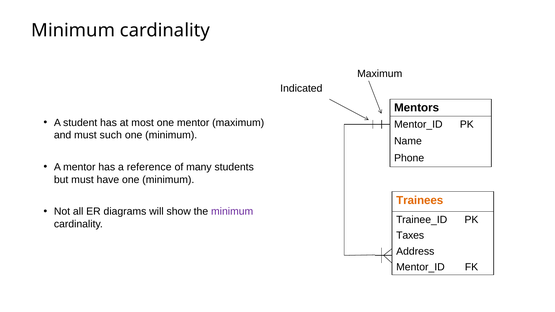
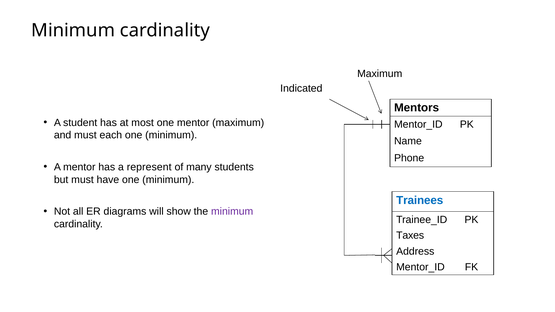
such: such -> each
reference: reference -> represent
Trainees colour: orange -> blue
